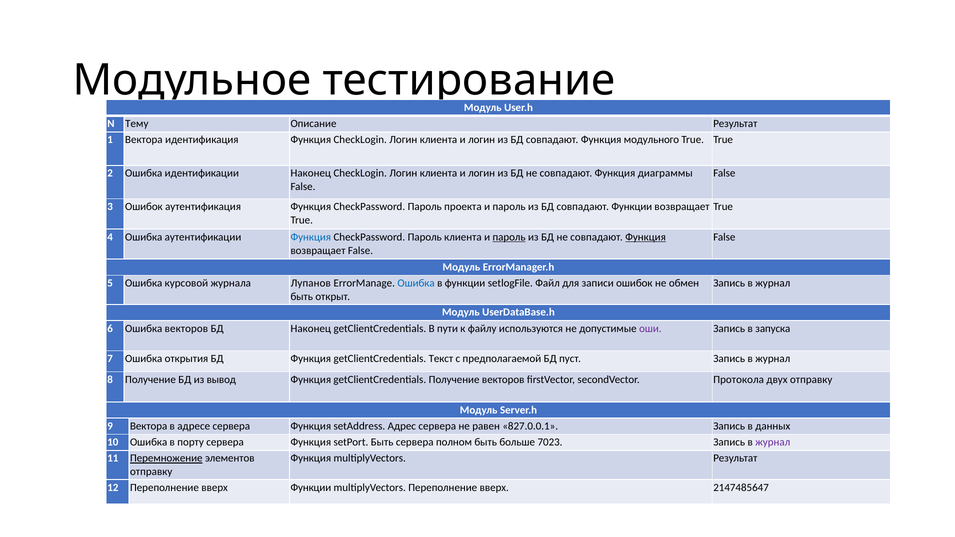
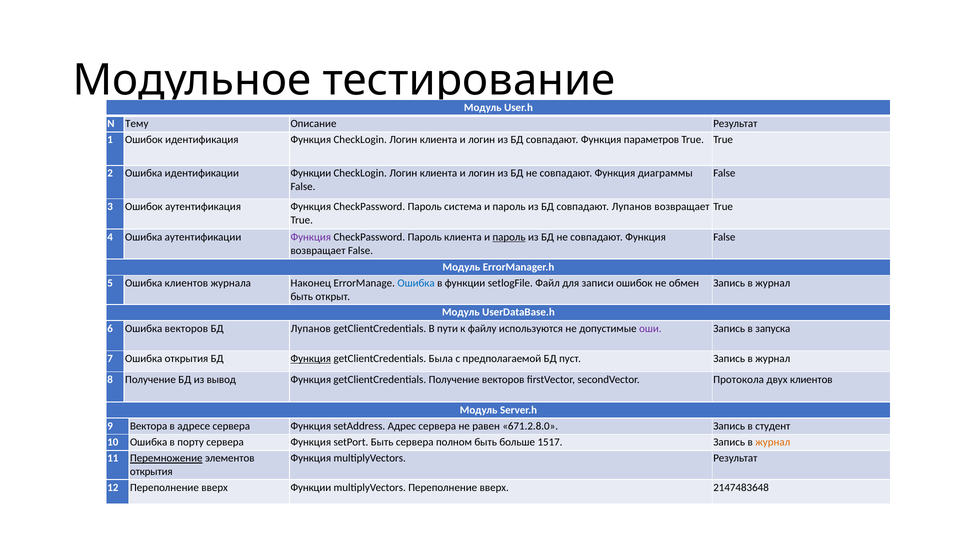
1 Вектора: Вектора -> Ошибок
модульного: модульного -> параметров
идентификации Наконец: Наконец -> Функции
проекта: проекта -> система
совпадают Функции: Функции -> Лупанов
Функция at (311, 237) colour: blue -> purple
Функция at (646, 237) underline: present -> none
Ошибка курсовой: курсовой -> клиентов
Лупанов: Лупанов -> Наконец
БД Наконец: Наконец -> Лупанов
Функция at (311, 359) underline: none -> present
Текст: Текст -> Была
двух отправку: отправку -> клиентов
827.0.0.1: 827.0.0.1 -> 671.2.8.0
данных: данных -> студент
7023: 7023 -> 1517
журнал at (773, 442) colour: purple -> orange
отправку at (151, 472): отправку -> открытия
2147485647: 2147485647 -> 2147483648
